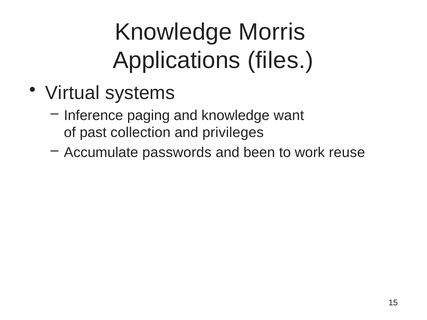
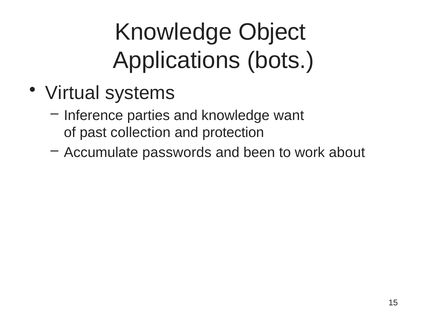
Morris: Morris -> Object
files: files -> bots
paging: paging -> parties
privileges: privileges -> protection
reuse: reuse -> about
